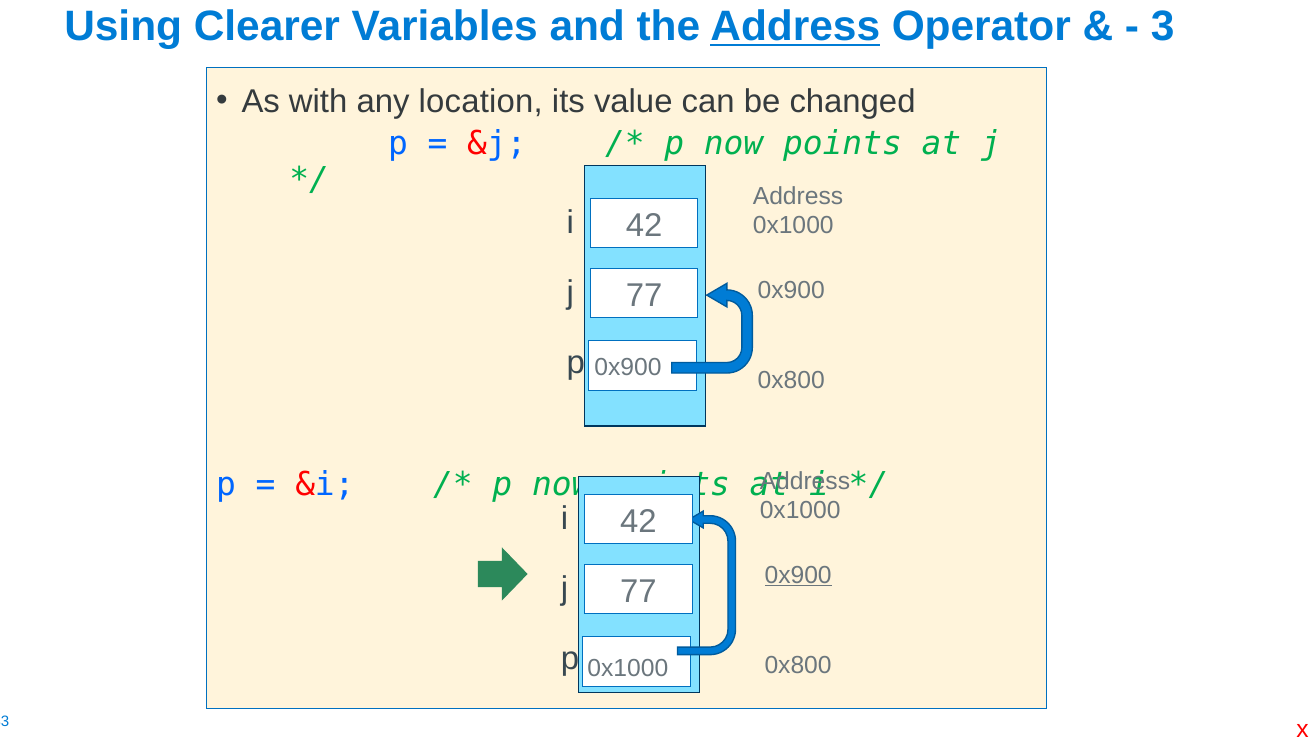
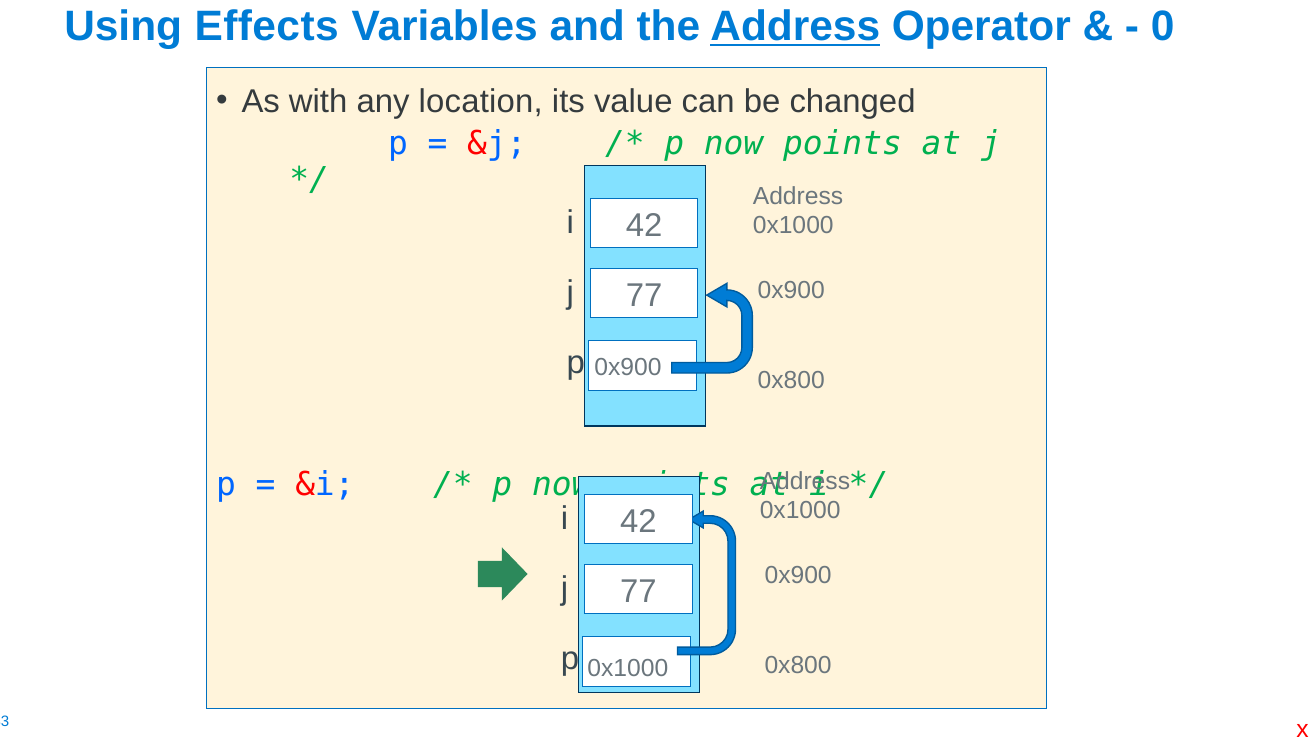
Clearer: Clearer -> Effects
3: 3 -> 0
0x900 at (798, 575) underline: present -> none
